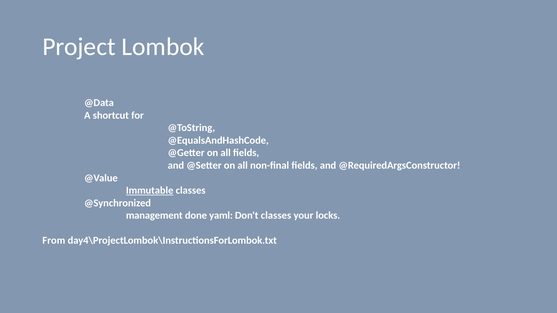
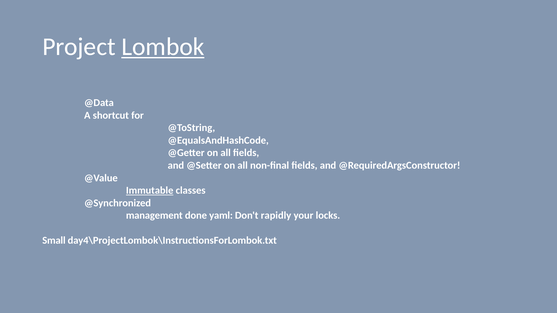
Lombok underline: none -> present
Don't classes: classes -> rapidly
From: From -> Small
